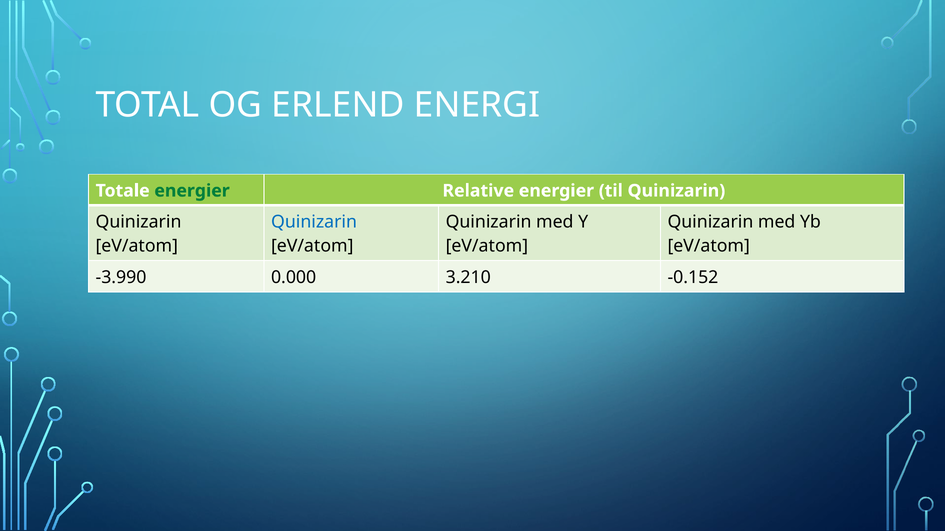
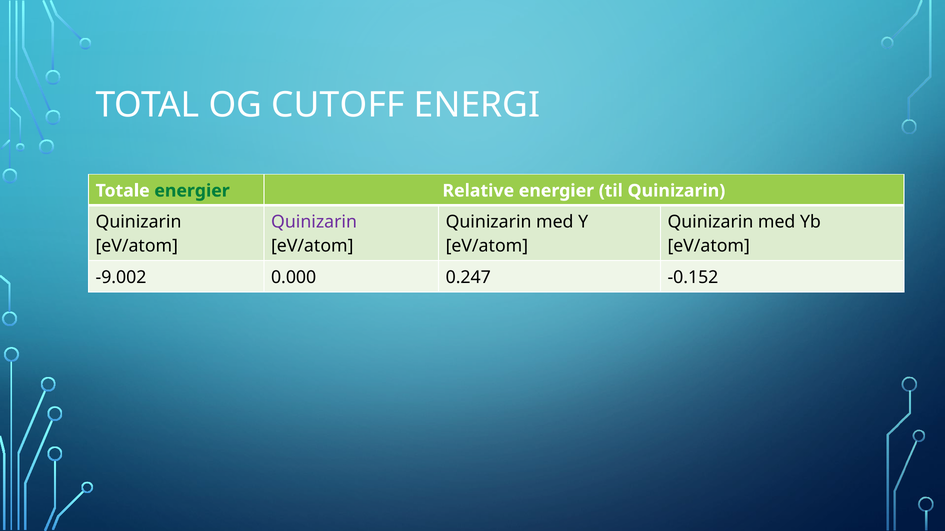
ERLEND: ERLEND -> CUTOFF
Quinizarin at (314, 222) colour: blue -> purple
-3.990: -3.990 -> -9.002
3.210: 3.210 -> 0.247
